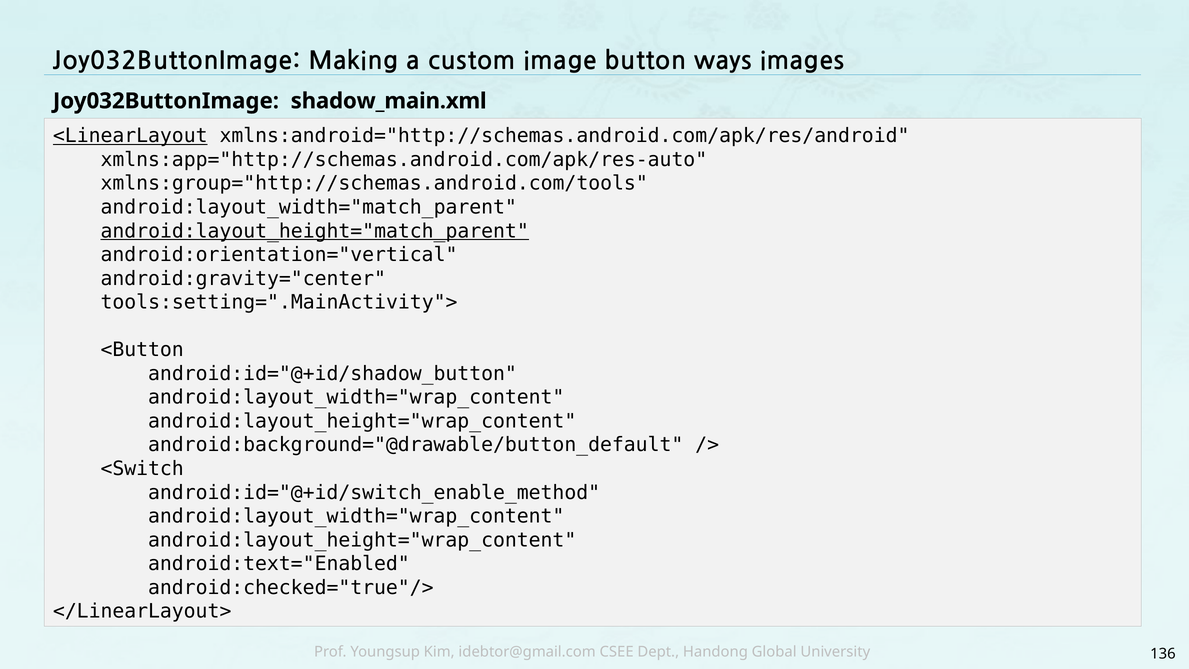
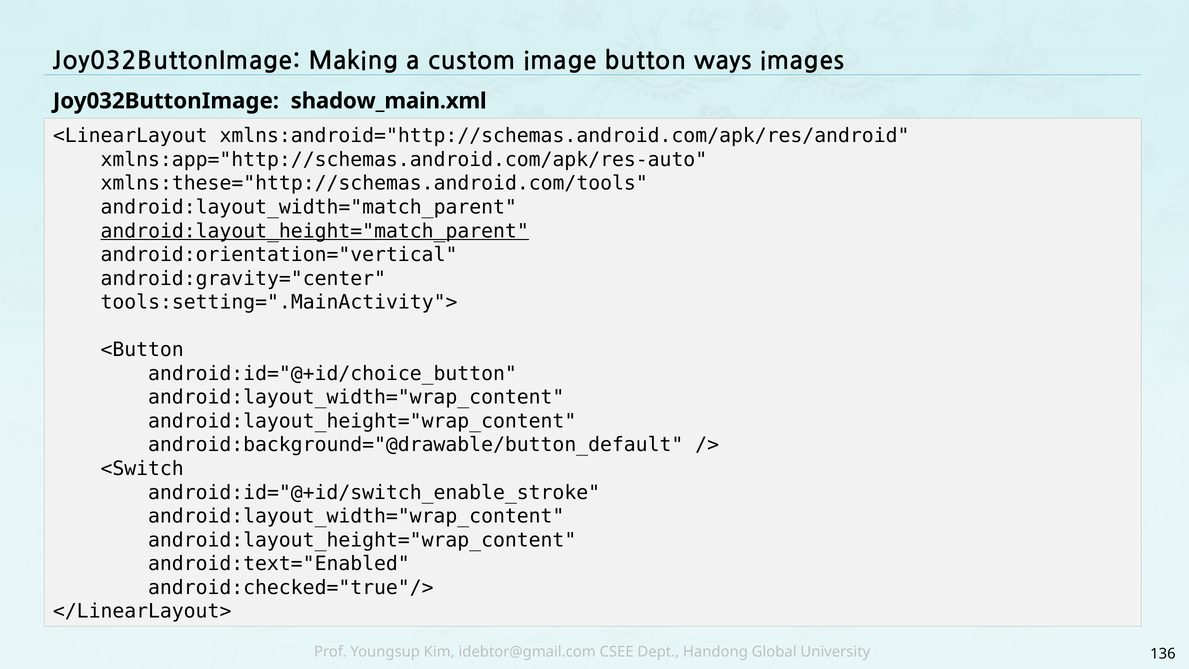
<LinearLayout underline: present -> none
xmlns:group="http://schemas.android.com/tools: xmlns:group="http://schemas.android.com/tools -> xmlns:these="http://schemas.android.com/tools
android:id="@+id/shadow_button: android:id="@+id/shadow_button -> android:id="@+id/choice_button
android:id="@+id/switch_enable_method: android:id="@+id/switch_enable_method -> android:id="@+id/switch_enable_stroke
